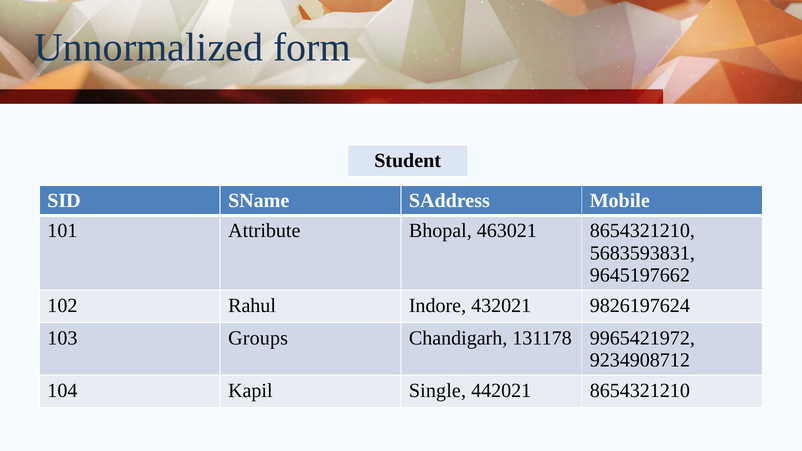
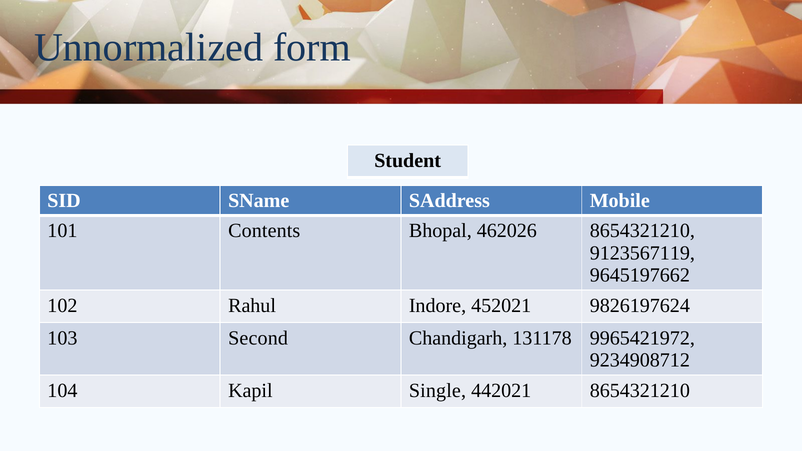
Attribute: Attribute -> Contents
463021: 463021 -> 462026
5683593831: 5683593831 -> 9123567119
432021: 432021 -> 452021
Groups: Groups -> Second
